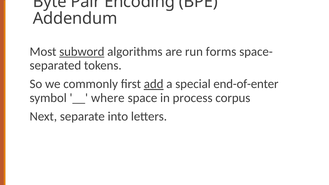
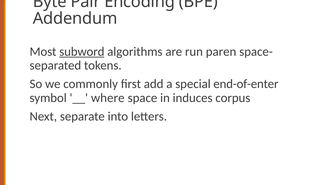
forms: forms -> paren
add underline: present -> none
process: process -> induces
